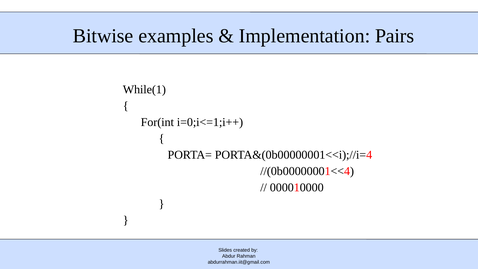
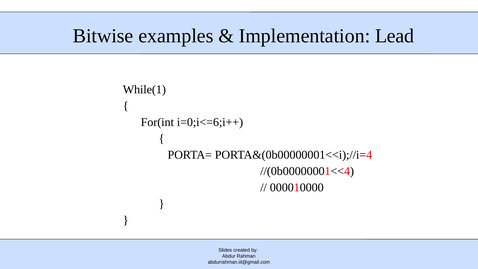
Pairs: Pairs -> Lead
i=0;i<=1;i++: i=0;i<=1;i++ -> i=0;i<=6;i++
